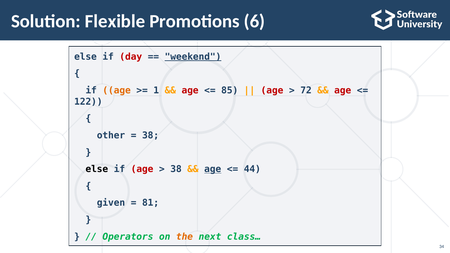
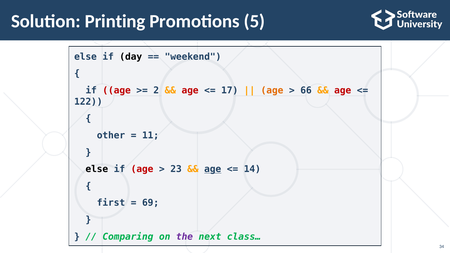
Flexible: Flexible -> Printing
6: 6 -> 5
day colour: red -> black
weekend underline: present -> none
age at (117, 90) colour: orange -> red
1: 1 -> 2
85: 85 -> 17
age at (272, 90) colour: red -> orange
72: 72 -> 66
38 at (151, 135): 38 -> 11
38 at (176, 169): 38 -> 23
44: 44 -> 14
given: given -> first
81: 81 -> 69
Operators: Operators -> Comparing
the colour: orange -> purple
